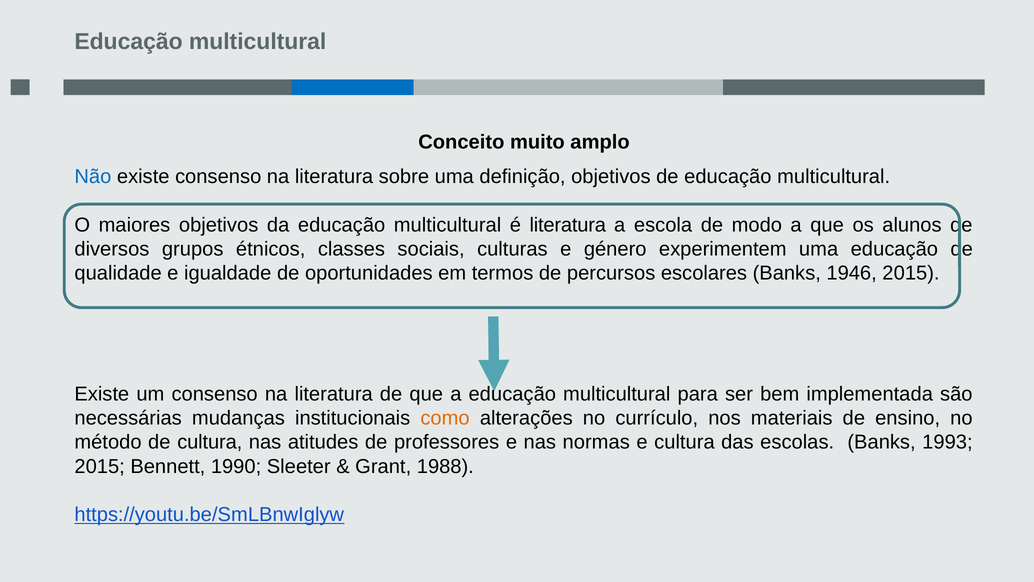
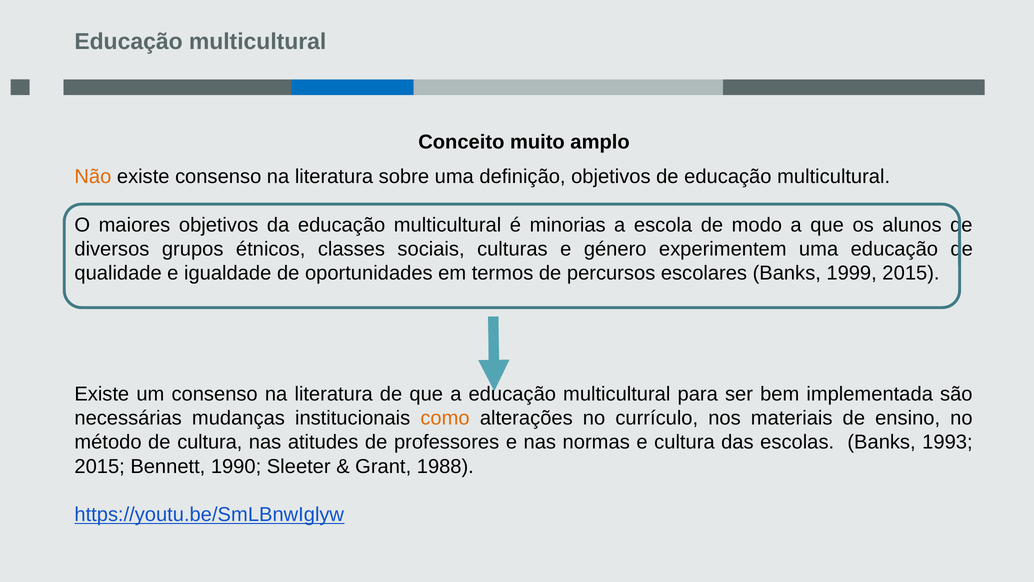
Não colour: blue -> orange
é literatura: literatura -> minorias
1946: 1946 -> 1999
